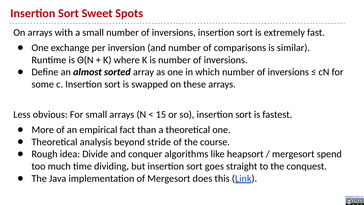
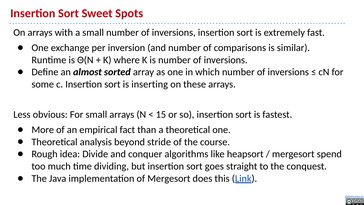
swapped: swapped -> inserting
